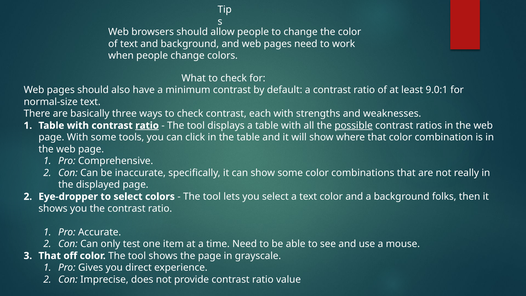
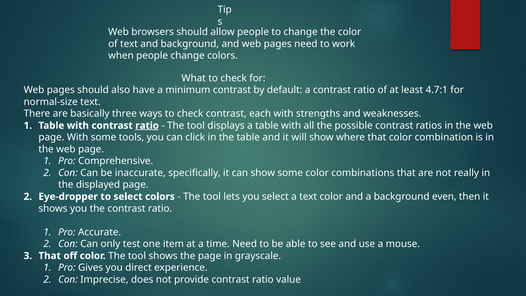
9.0:1: 9.0:1 -> 4.7:1
possible underline: present -> none
folks: folks -> even
